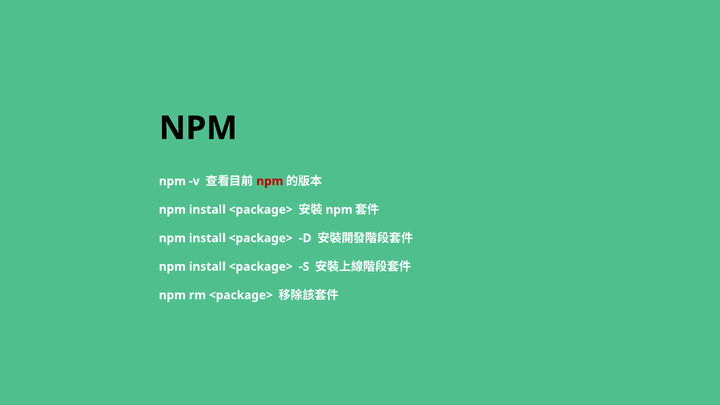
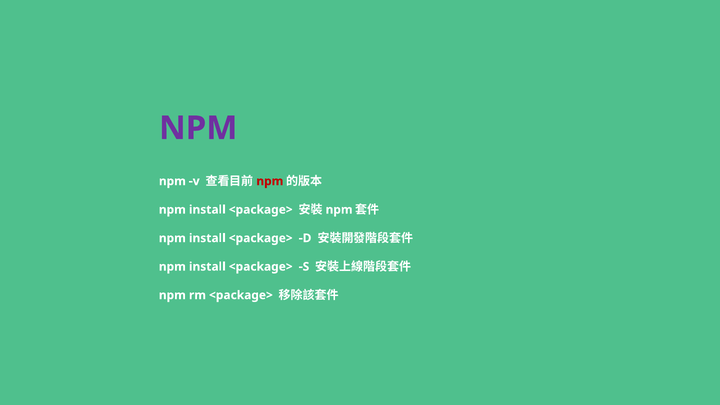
NPM at (198, 128) colour: black -> purple
